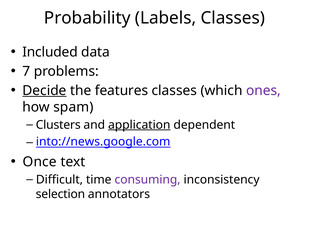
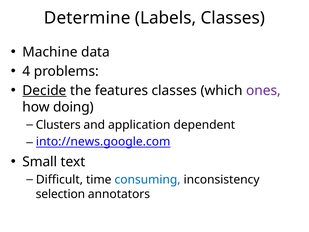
Probability: Probability -> Determine
Included: Included -> Machine
7: 7 -> 4
spam: spam -> doing
application underline: present -> none
Once: Once -> Small
consuming colour: purple -> blue
